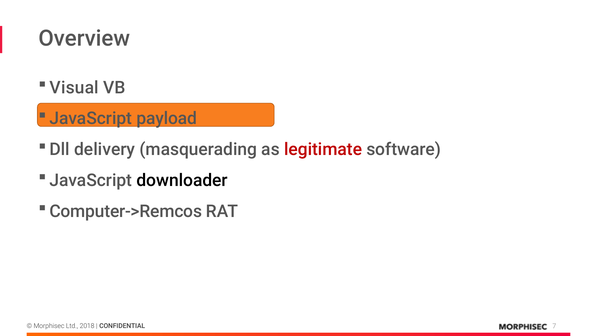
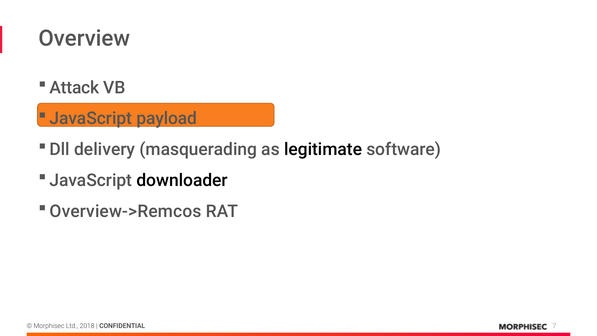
Visual: Visual -> Attack
legitimate colour: red -> black
Computer->Remcos: Computer->Remcos -> Overview->Remcos
